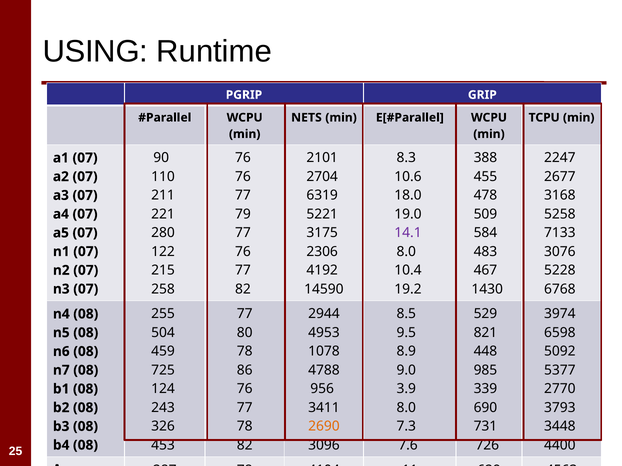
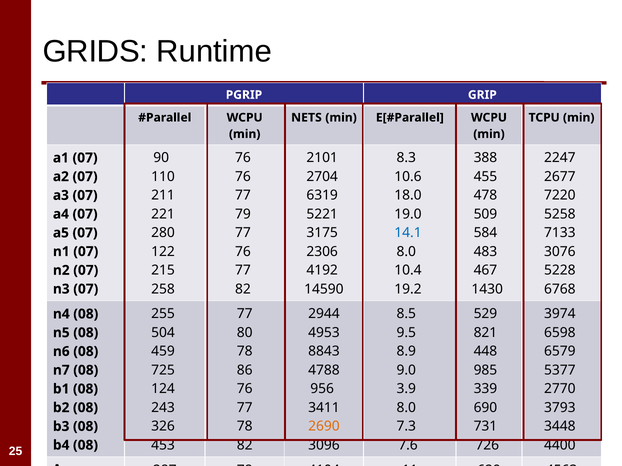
USING: USING -> GRIDS
3168: 3168 -> 7220
14.1 colour: purple -> blue
1078: 1078 -> 8843
5092: 5092 -> 6579
